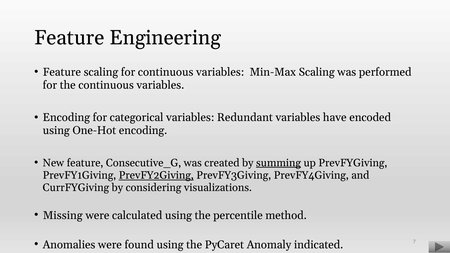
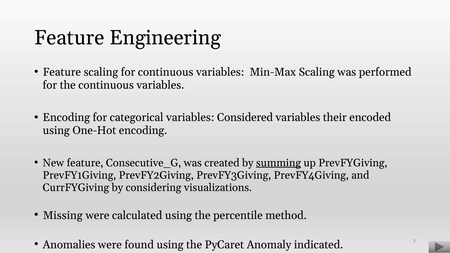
Redundant: Redundant -> Considered
have: have -> their
PrevFY2Giving underline: present -> none
